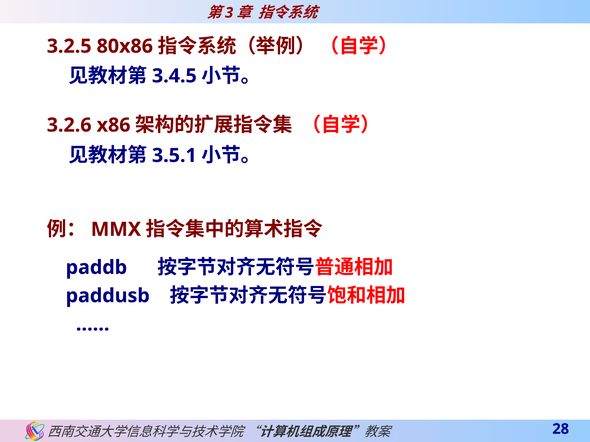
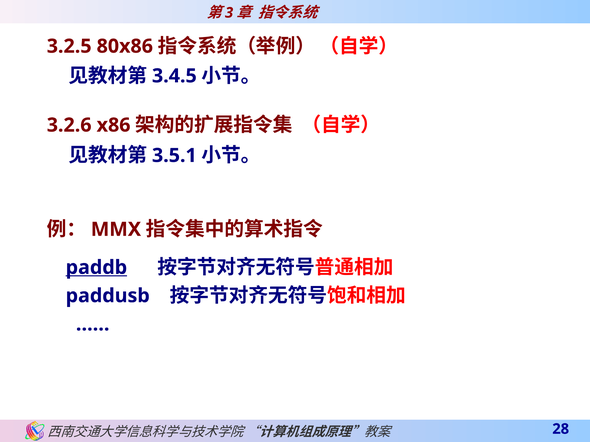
paddb underline: none -> present
